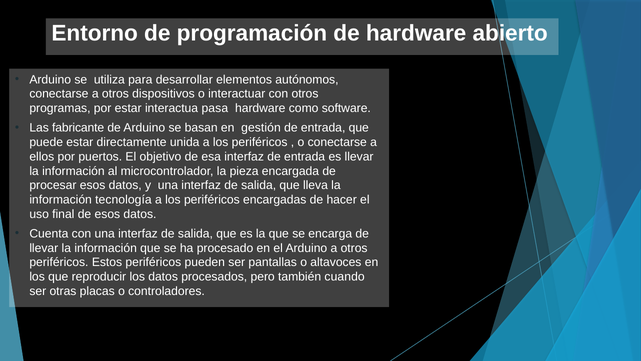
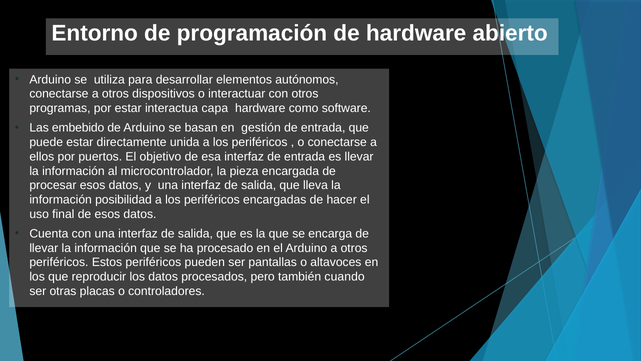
pasa: pasa -> capa
fabricante: fabricante -> embebido
tecnología: tecnología -> posibilidad
